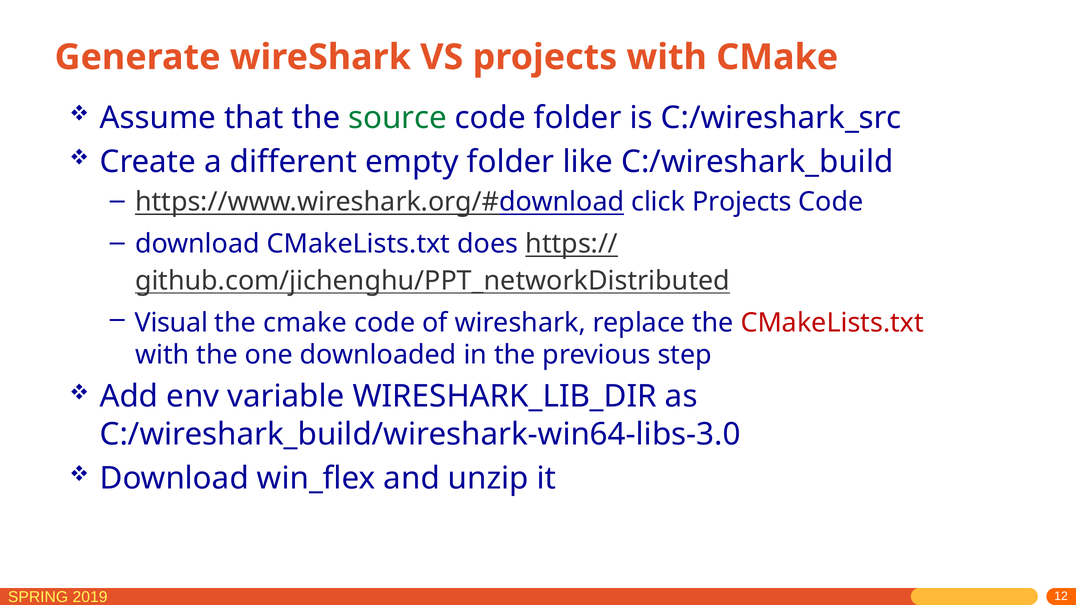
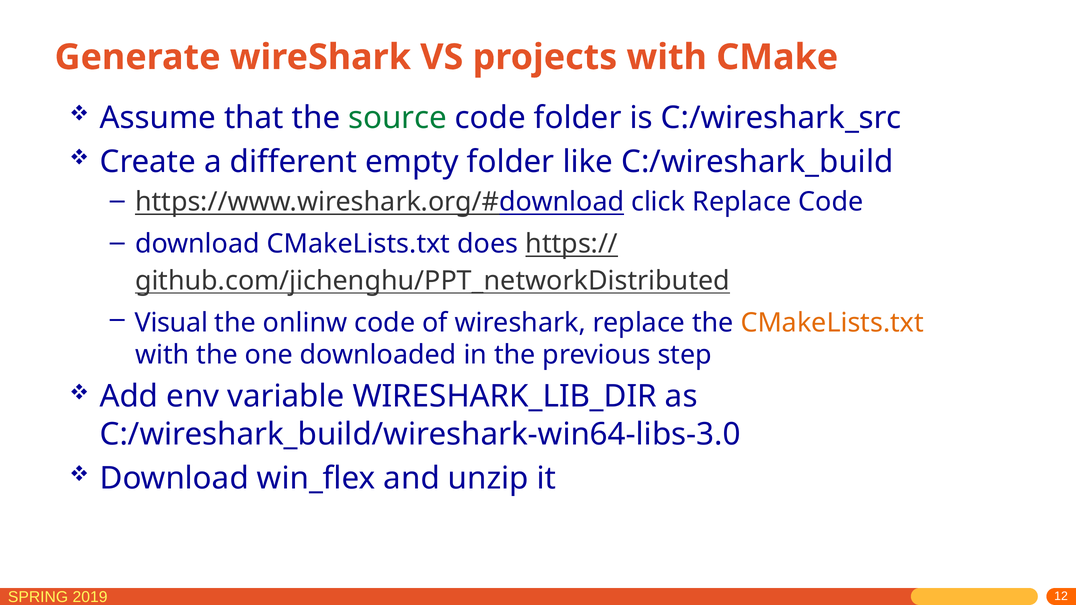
click Projects: Projects -> Replace
the cmake: cmake -> onlinw
CMakeLists.txt at (832, 323) colour: red -> orange
